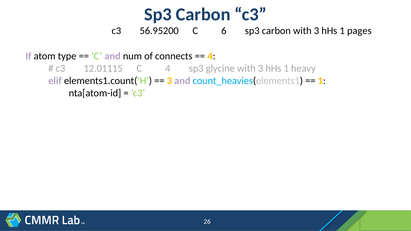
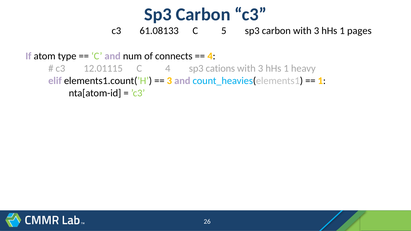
56.95200: 56.95200 -> 61.08133
6: 6 -> 5
glycine: glycine -> cations
